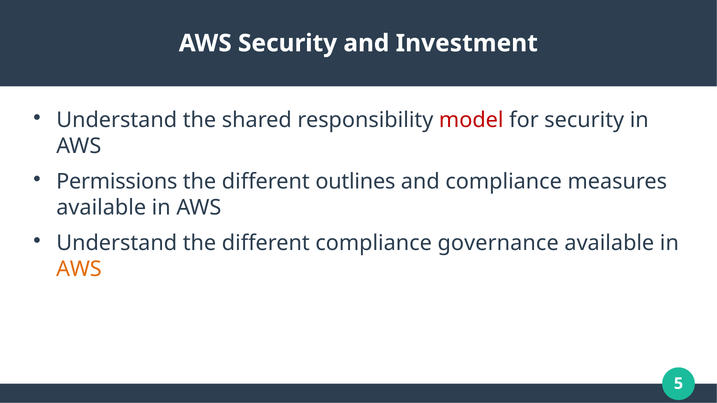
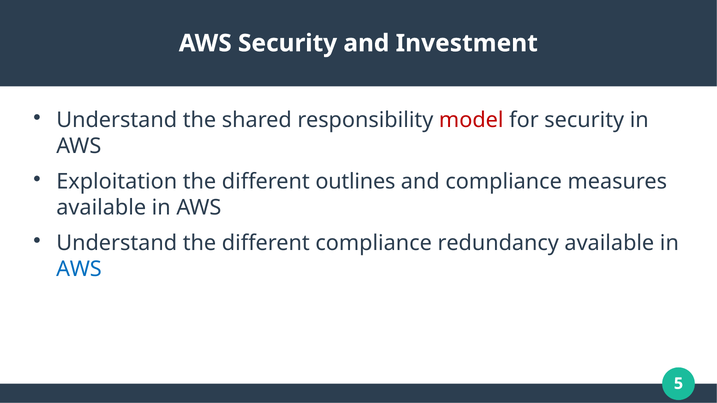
Permissions: Permissions -> Exploitation
governance: governance -> redundancy
AWS at (79, 269) colour: orange -> blue
